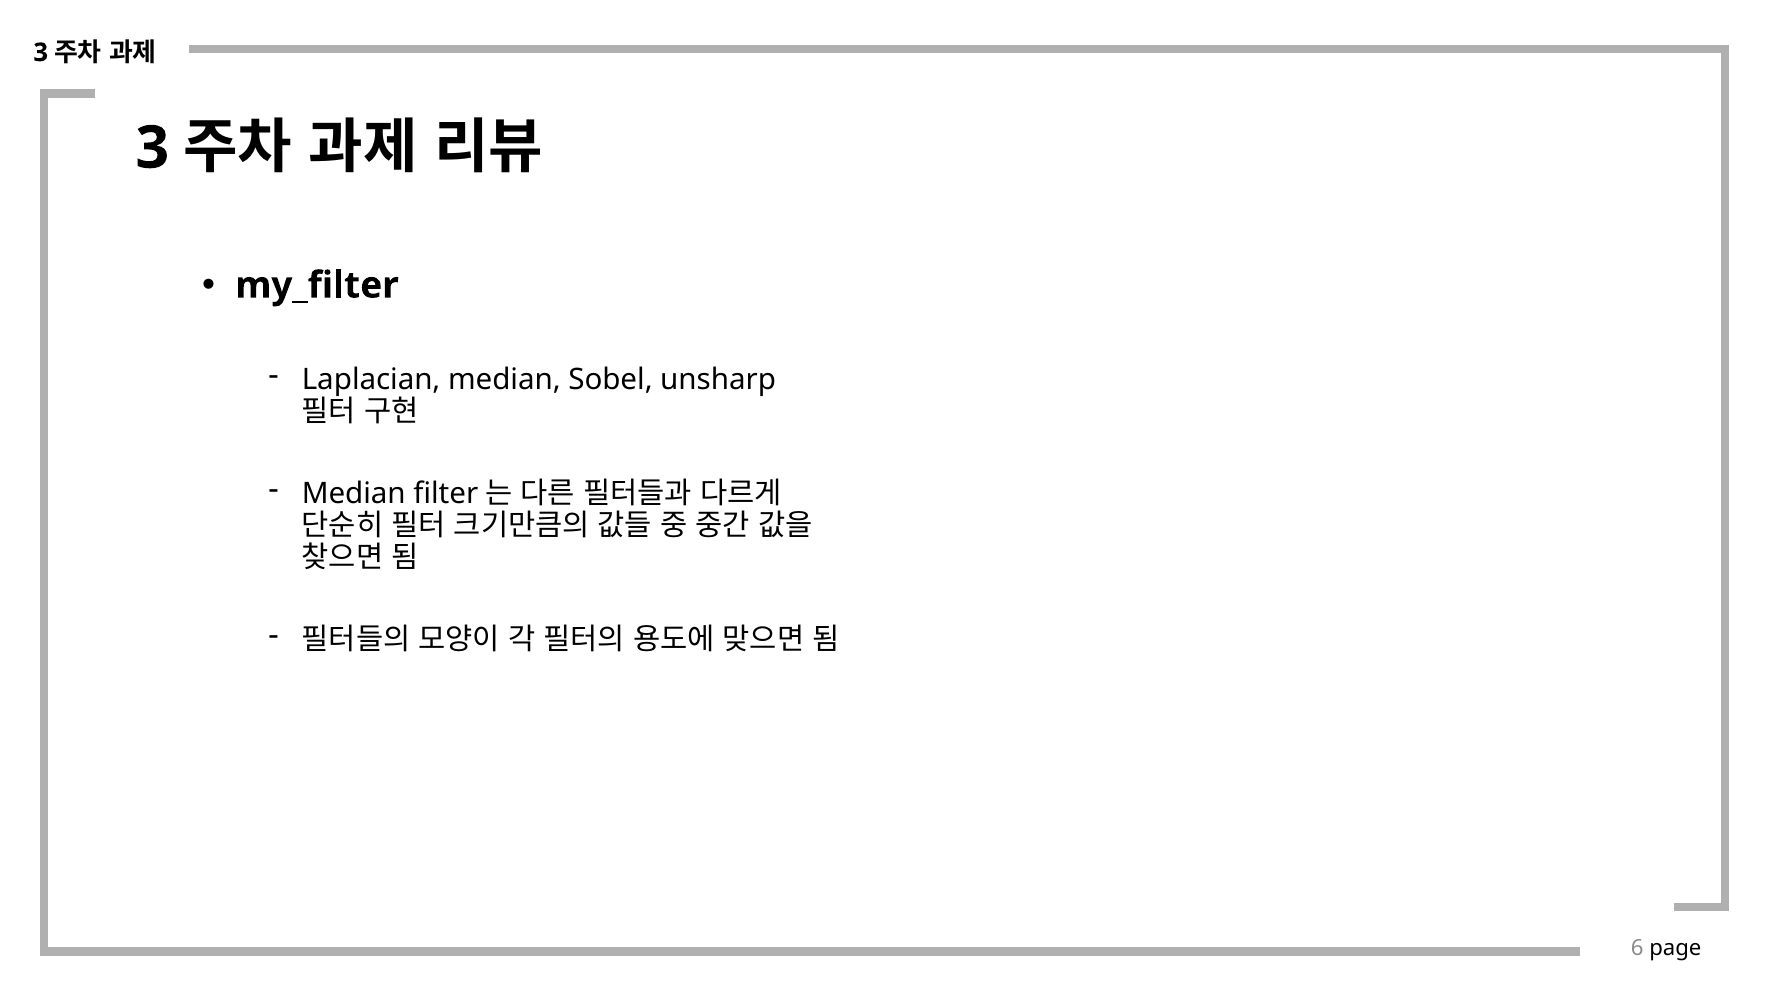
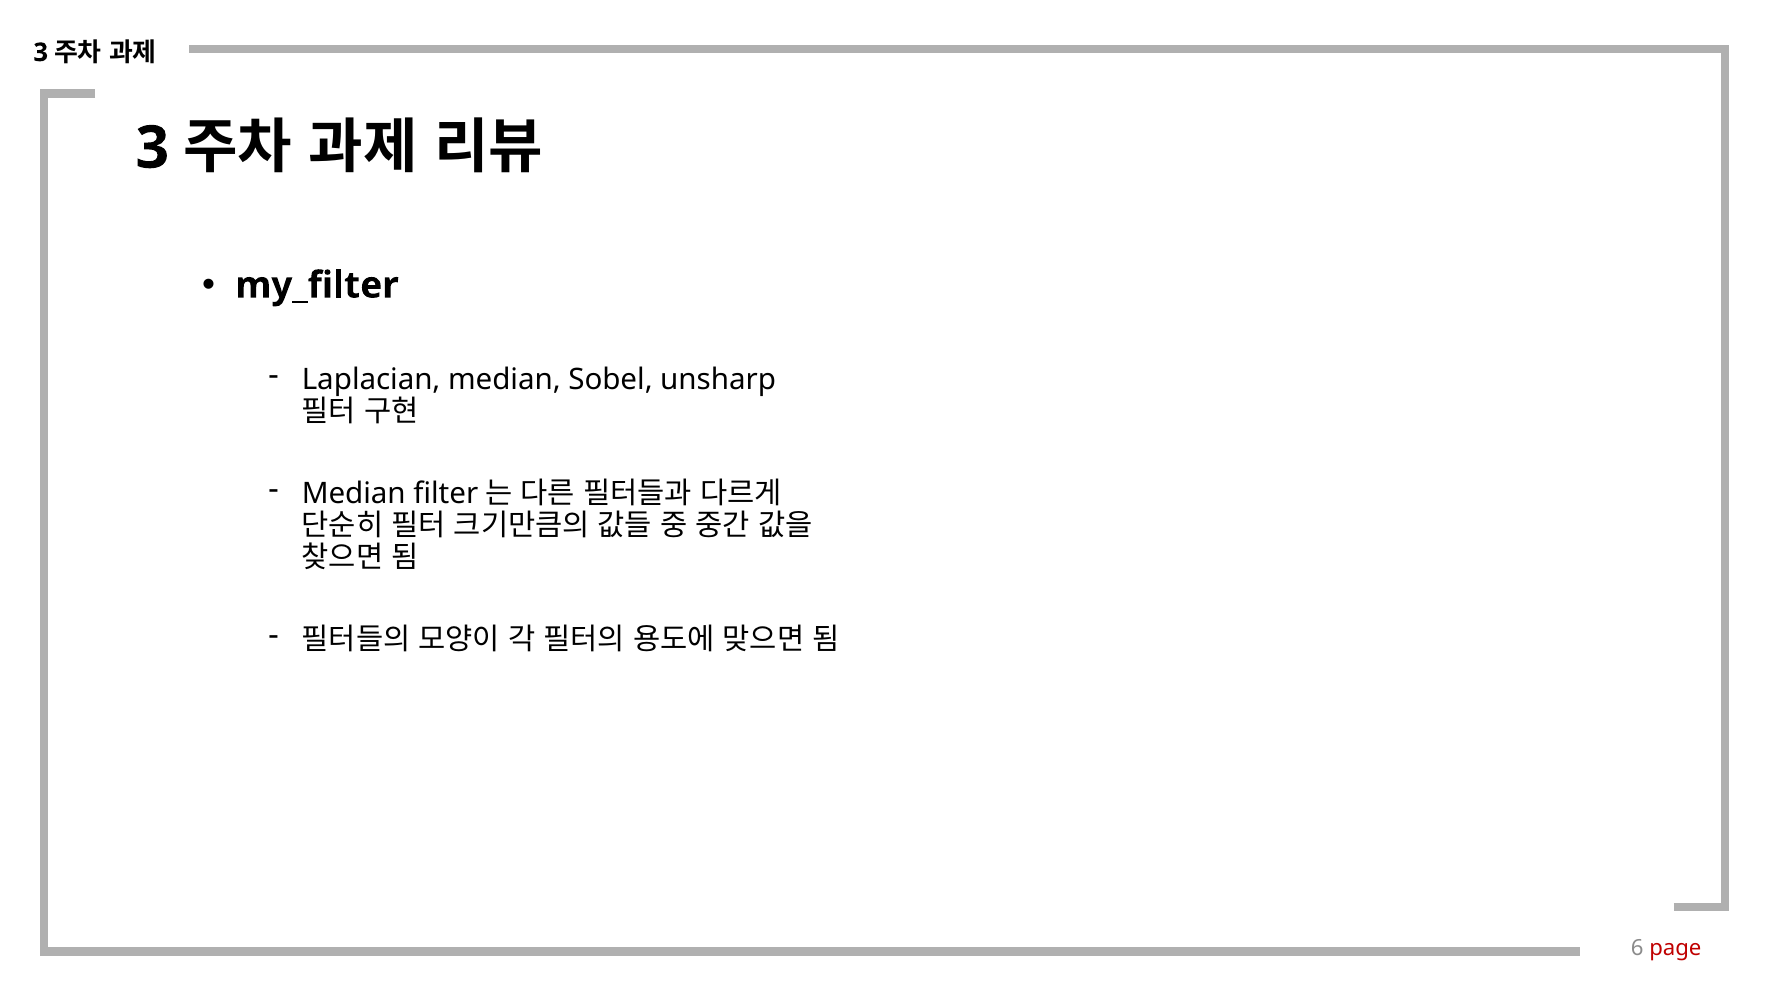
page colour: black -> red
